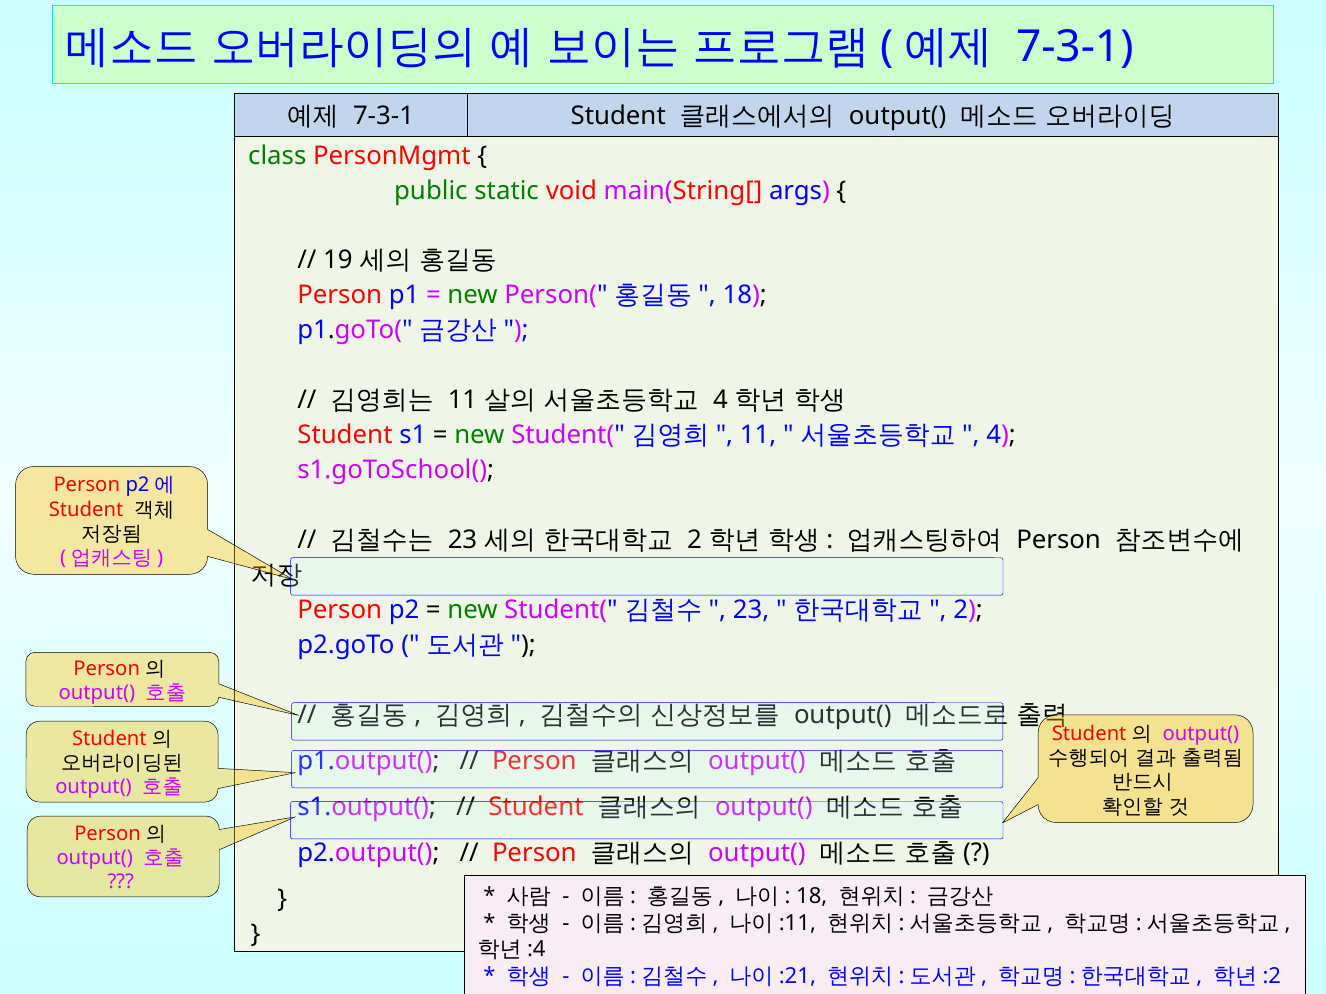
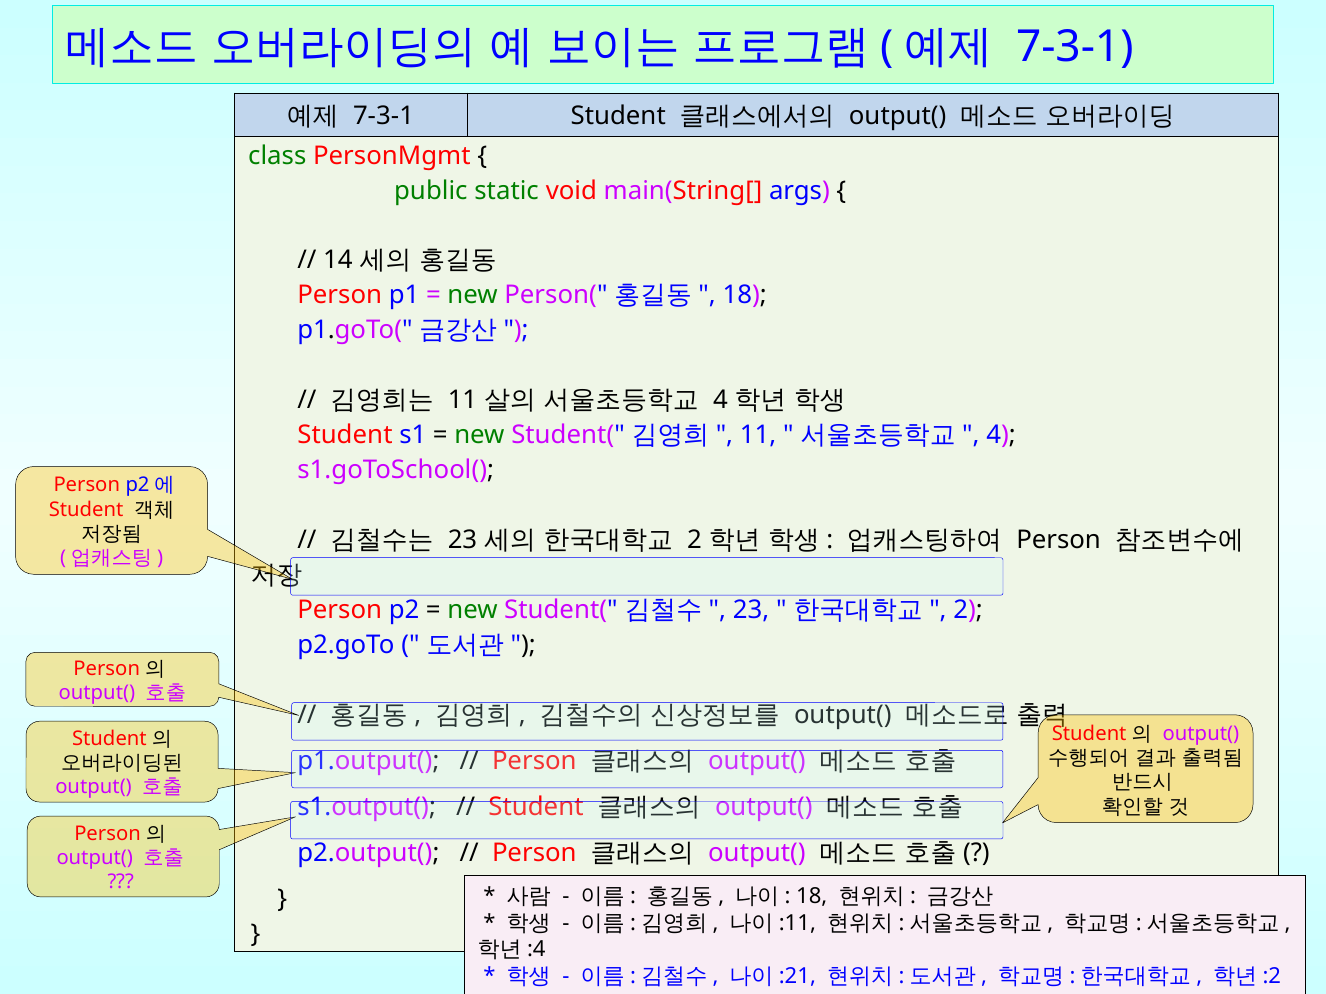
19: 19 -> 14
